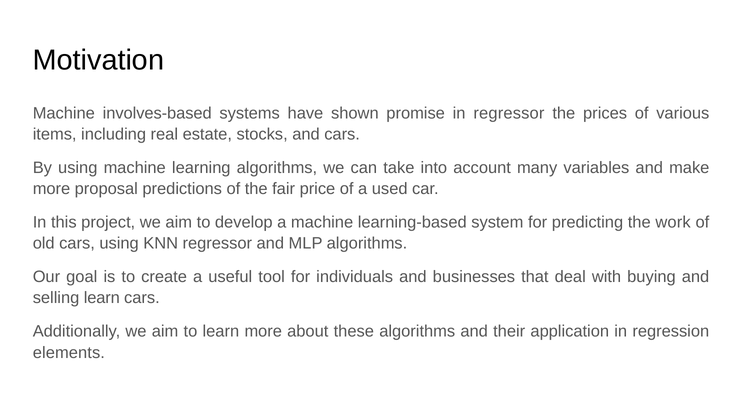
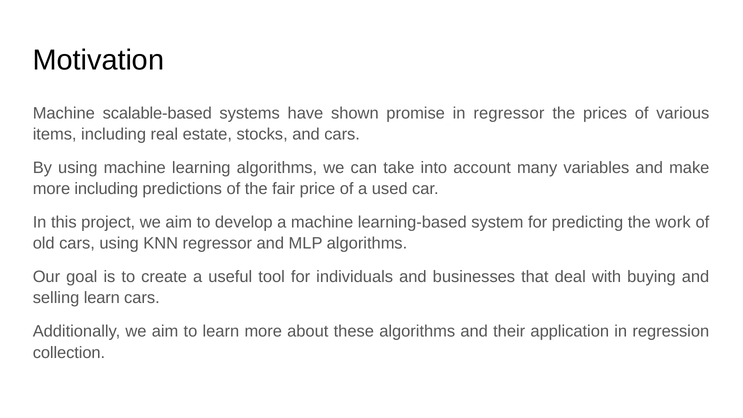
involves-based: involves-based -> scalable-based
more proposal: proposal -> including
elements: elements -> collection
